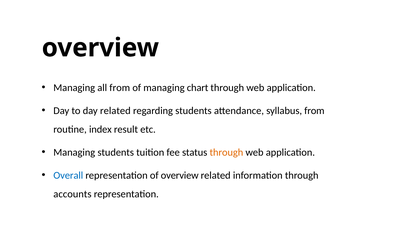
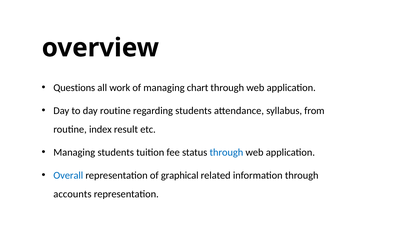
Managing at (74, 88): Managing -> Questions
all from: from -> work
day related: related -> routine
through at (226, 153) colour: orange -> blue
of overview: overview -> graphical
